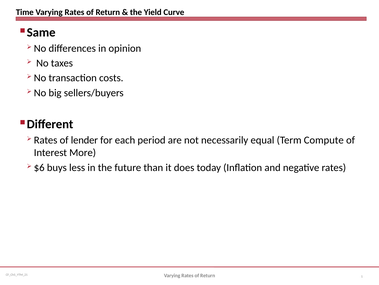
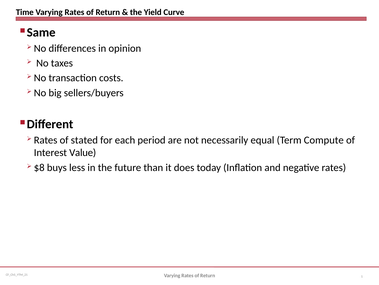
lender: lender -> stated
More: More -> Value
$6: $6 -> $8
